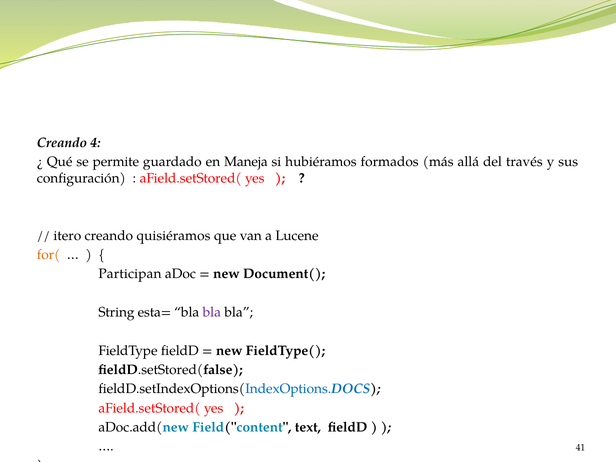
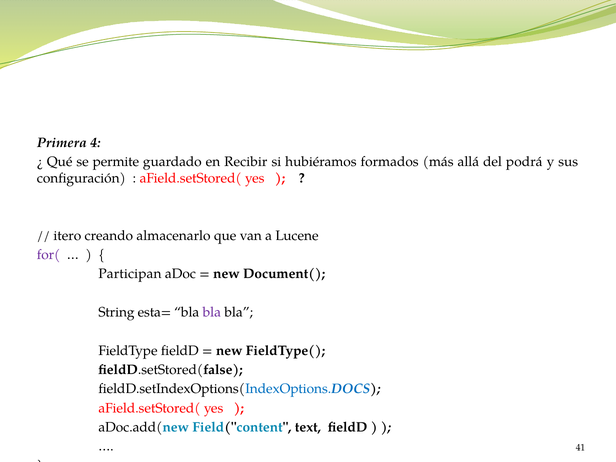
Creando at (62, 143): Creando -> Primera
Maneja: Maneja -> Recibir
través: través -> podrá
quisiéramos: quisiéramos -> almacenarlo
for( colour: orange -> purple
